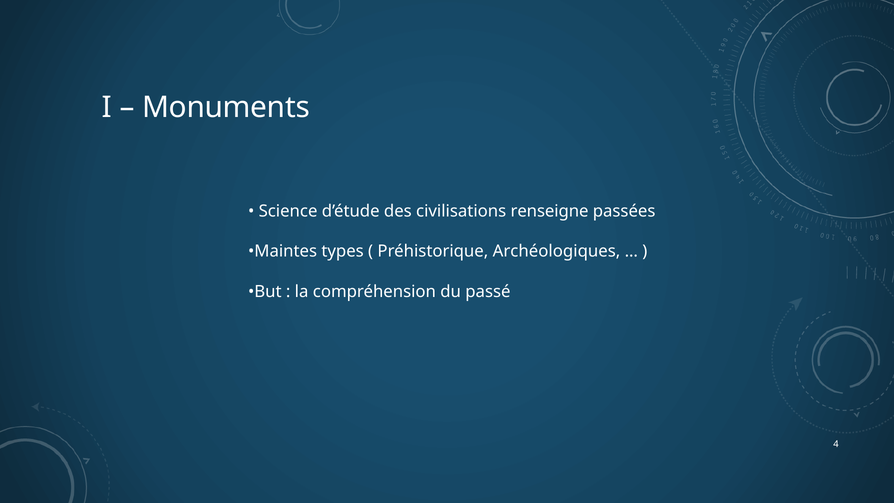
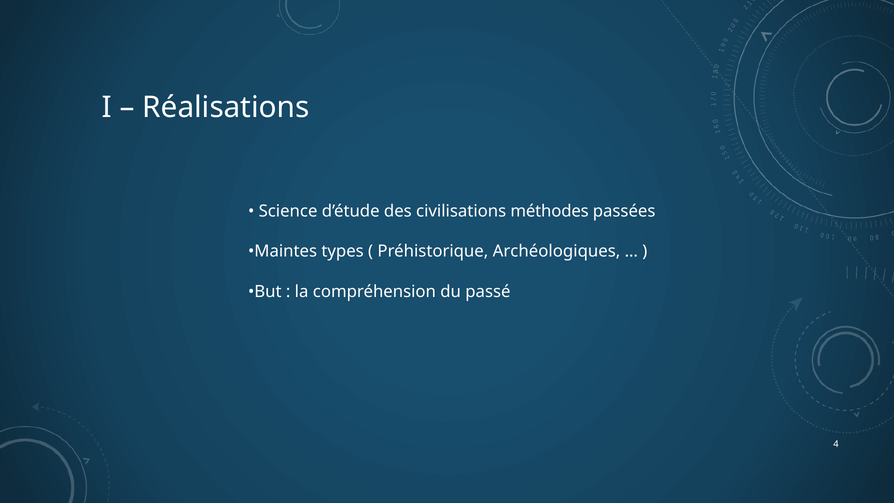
Monuments: Monuments -> Réalisations
renseigne: renseigne -> méthodes
